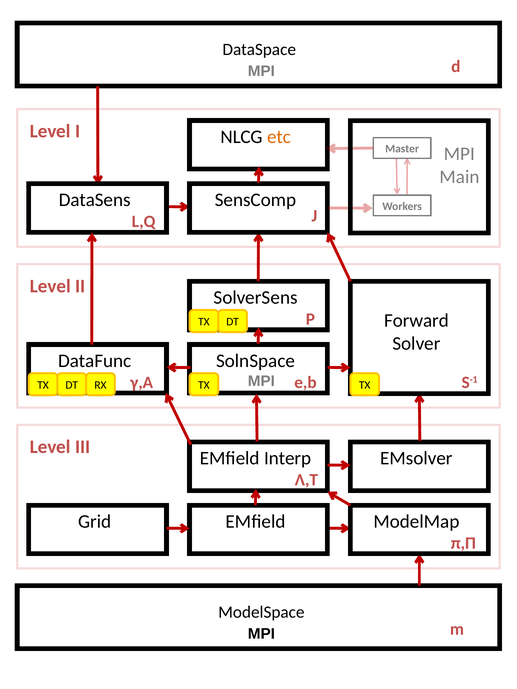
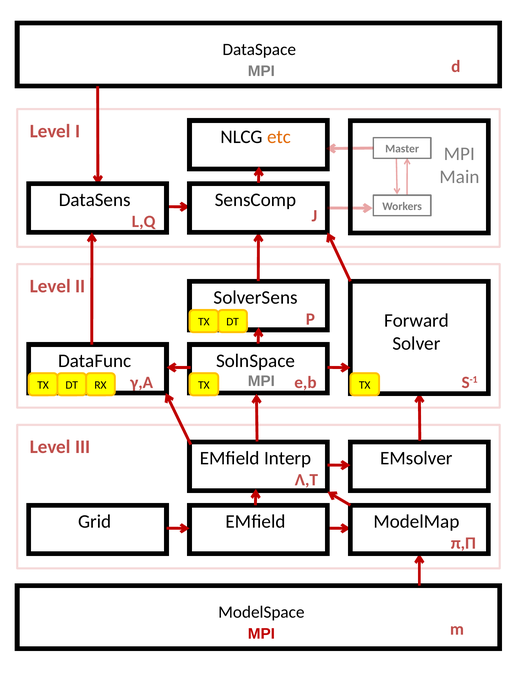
MPI at (261, 634) colour: black -> red
